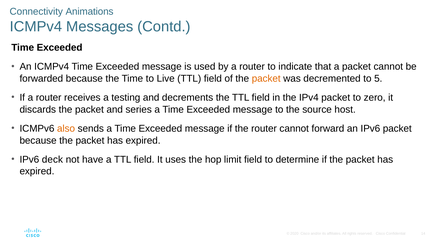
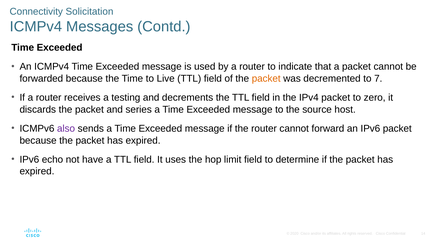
Animations: Animations -> Solicitation
5: 5 -> 7
also colour: orange -> purple
deck: deck -> echo
